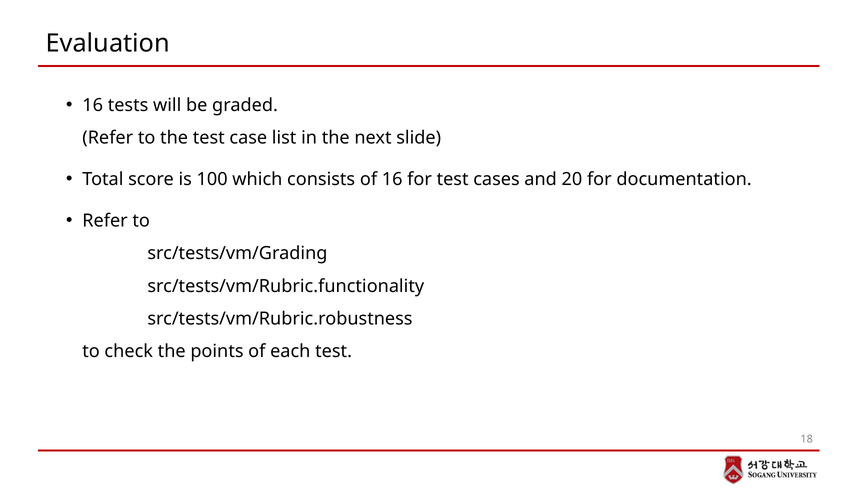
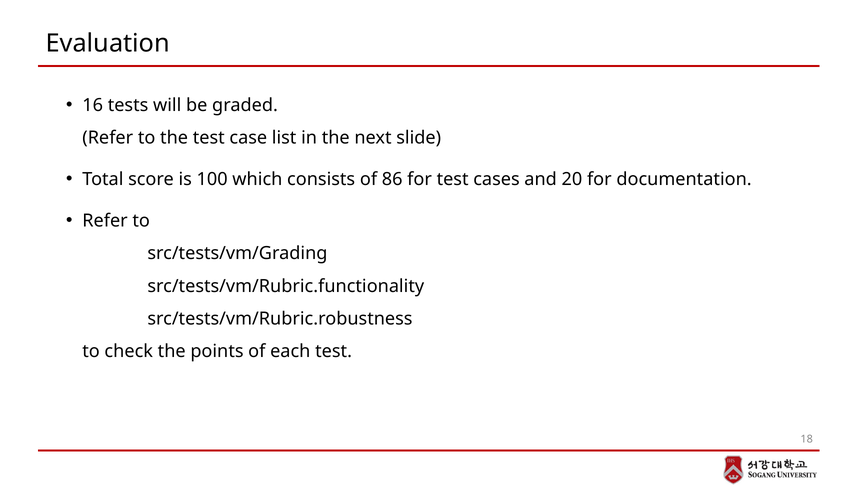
of 16: 16 -> 86
